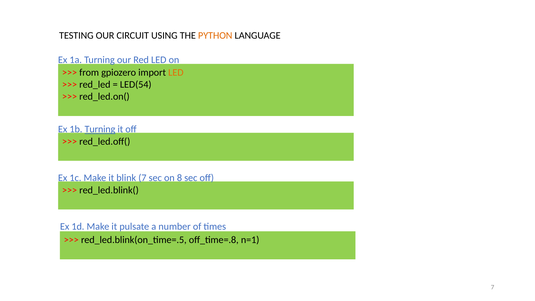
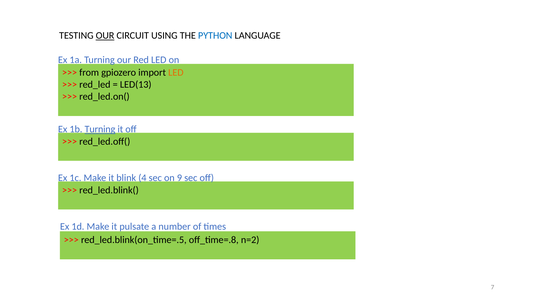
OUR at (105, 36) underline: none -> present
PYTHON colour: orange -> blue
LED(54: LED(54 -> LED(13
blink 7: 7 -> 4
8: 8 -> 9
n=1: n=1 -> n=2
